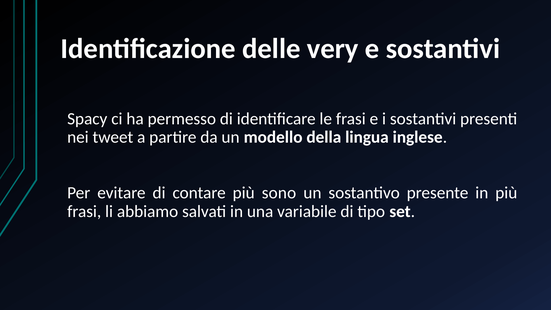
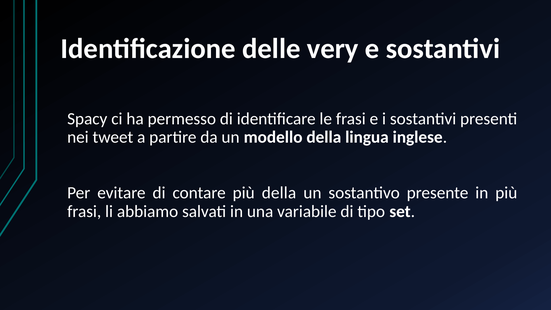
più sono: sono -> della
